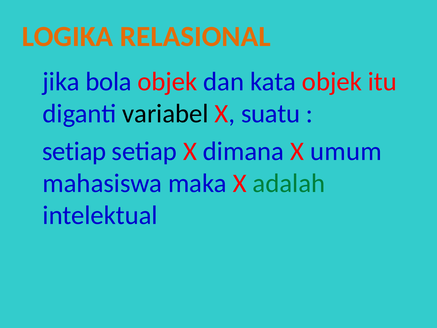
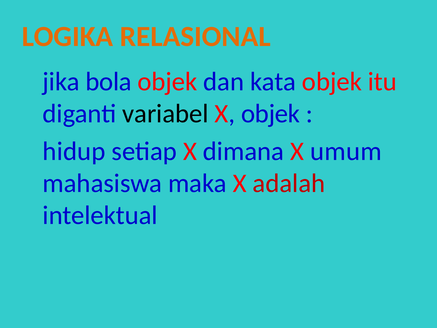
X suatu: suatu -> objek
setiap at (74, 151): setiap -> hidup
adalah colour: green -> red
